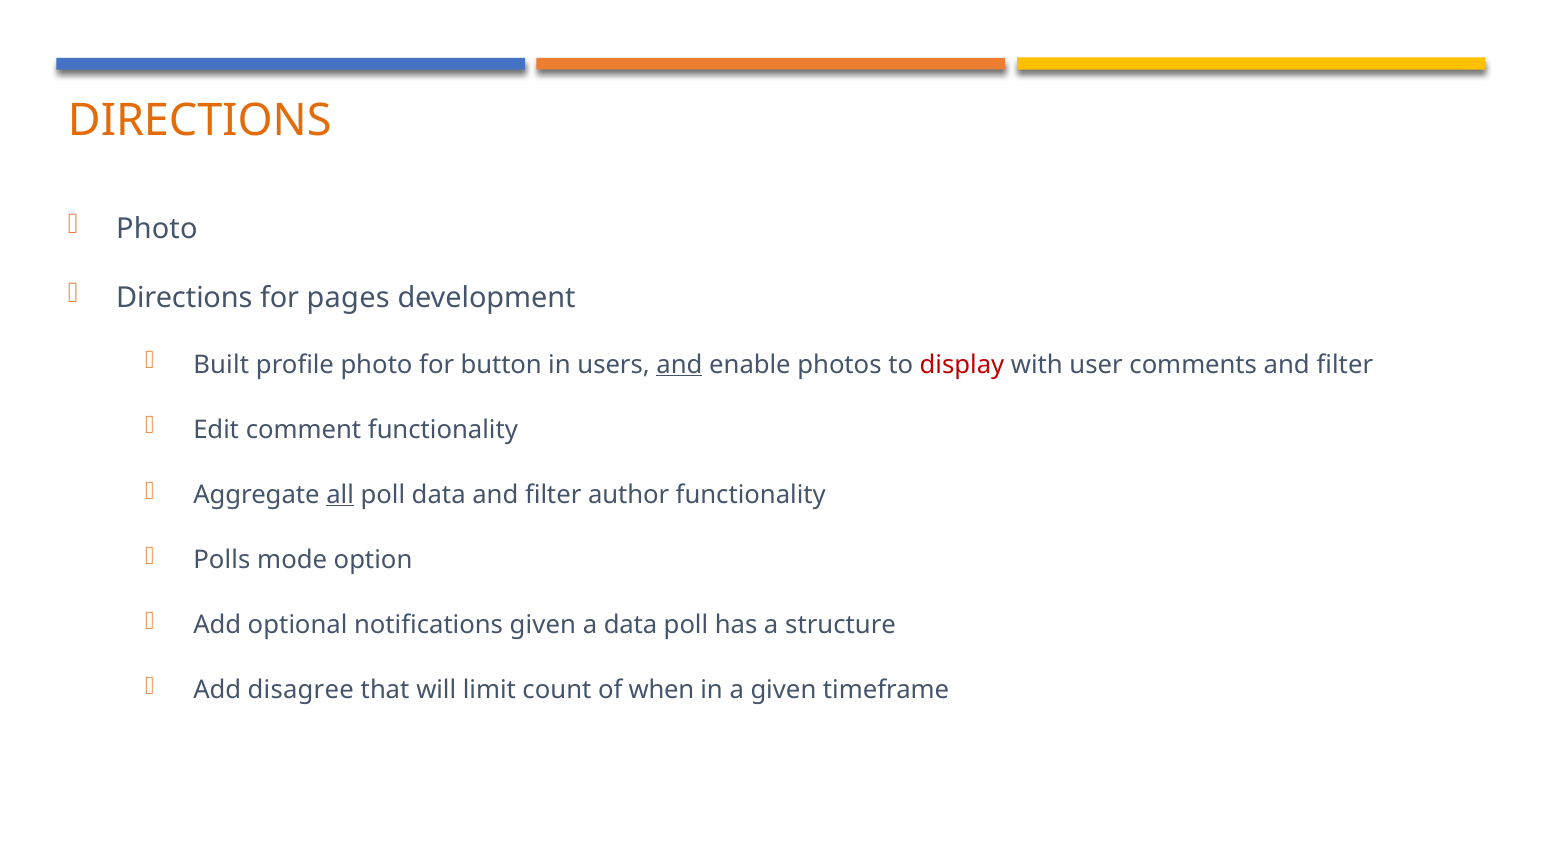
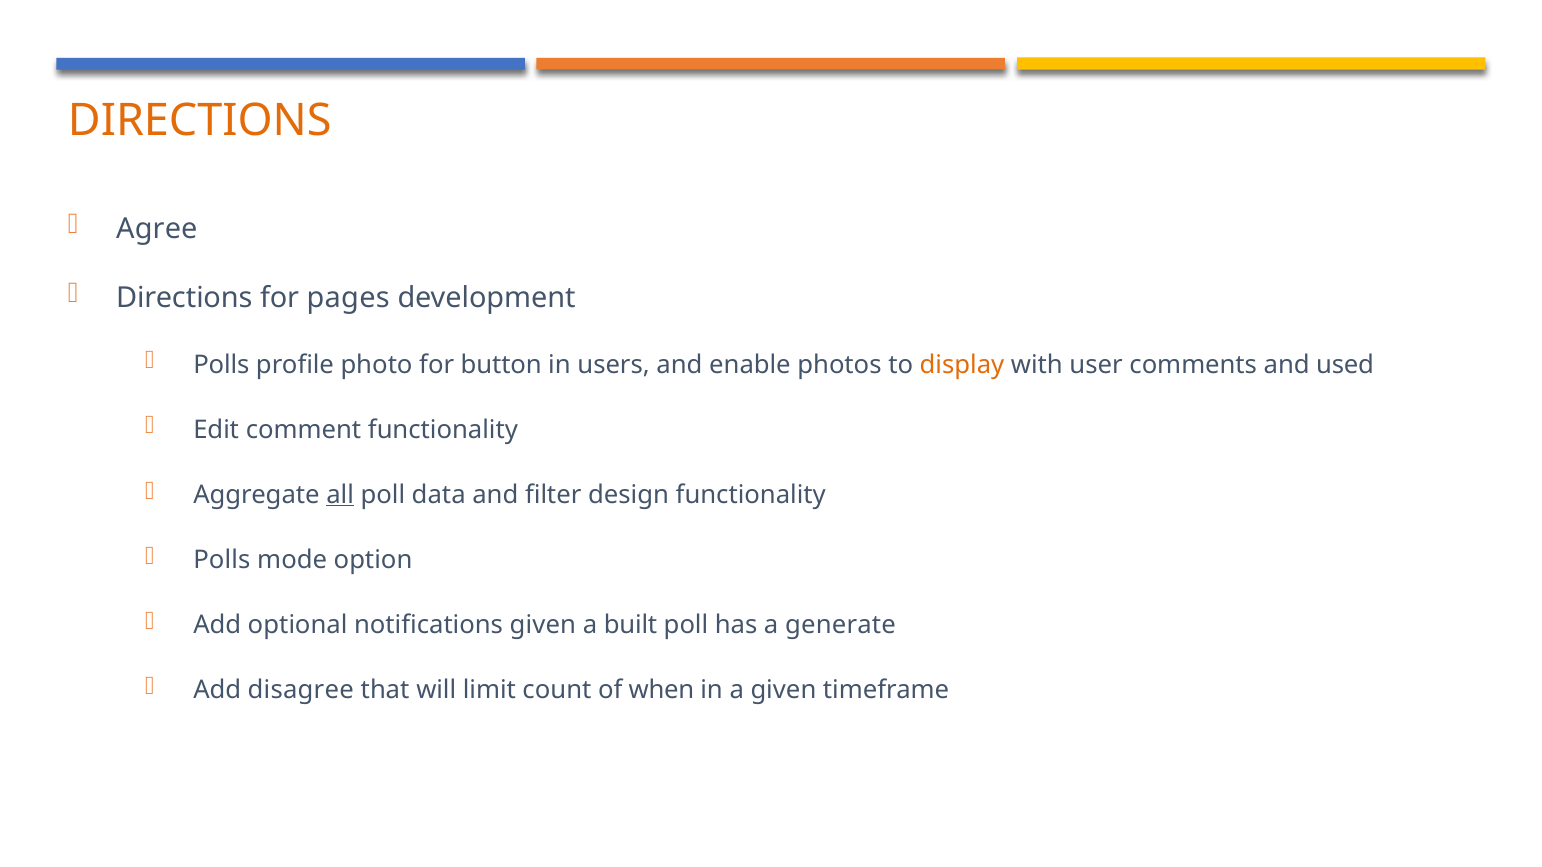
Photo at (157, 229): Photo -> Agree
Built at (221, 365): Built -> Polls
and at (679, 365) underline: present -> none
display colour: red -> orange
comments and filter: filter -> used
author: author -> design
a data: data -> built
structure: structure -> generate
